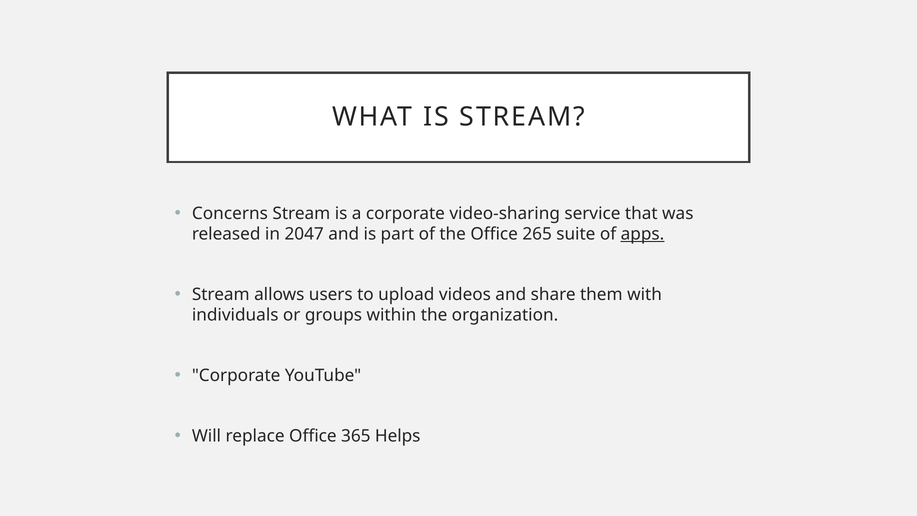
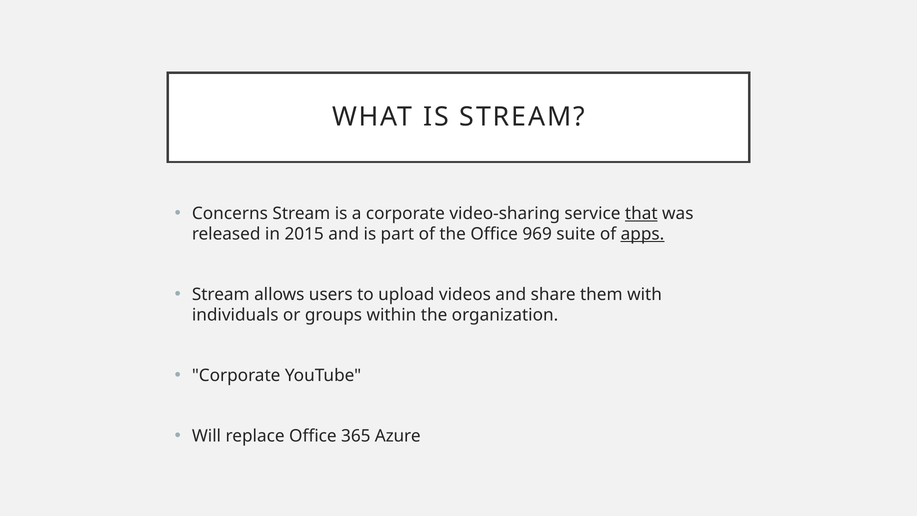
that underline: none -> present
2047: 2047 -> 2015
265: 265 -> 969
Helps: Helps -> Azure
